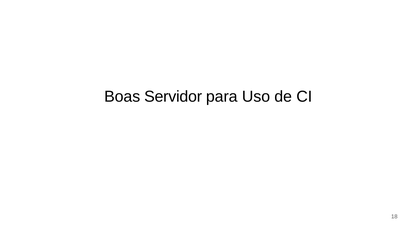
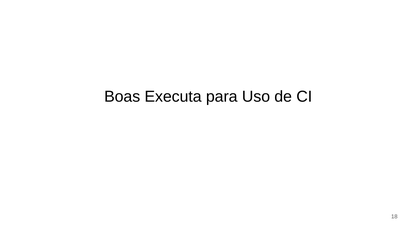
Servidor: Servidor -> Executa
